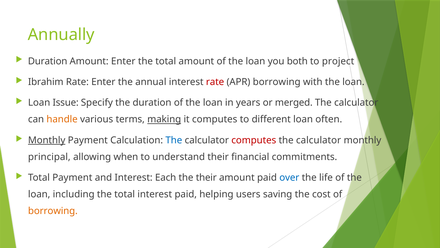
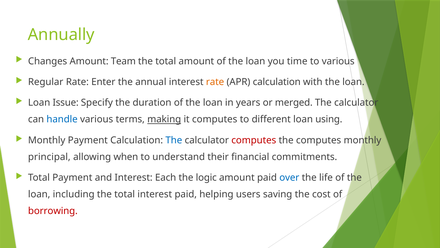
Duration at (48, 61): Duration -> Changes
Amount Enter: Enter -> Team
both: both -> time
to project: project -> various
Ibrahim: Ibrahim -> Regular
rate at (215, 82) colour: red -> orange
APR borrowing: borrowing -> calculation
handle colour: orange -> blue
often: often -> using
Monthly at (47, 140) underline: present -> none
calculator at (319, 140): calculator -> computes
the their: their -> logic
borrowing at (53, 211) colour: orange -> red
